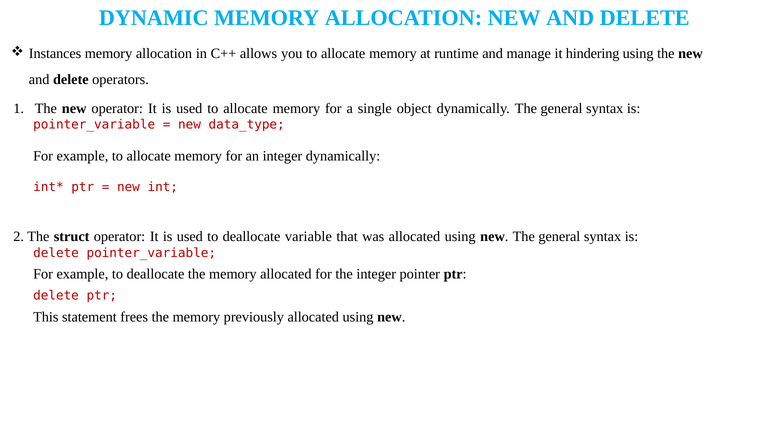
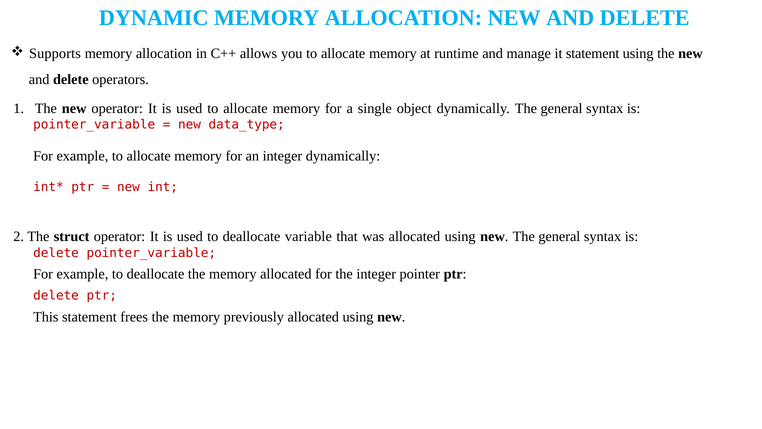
Instances: Instances -> Supports
it hindering: hindering -> statement
